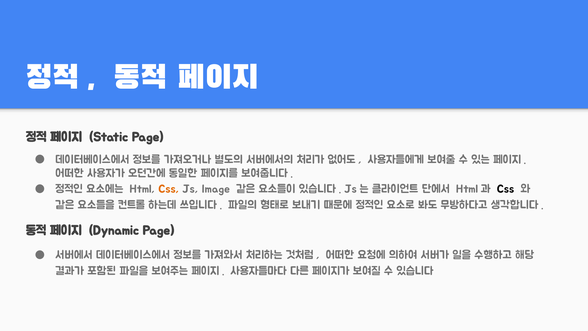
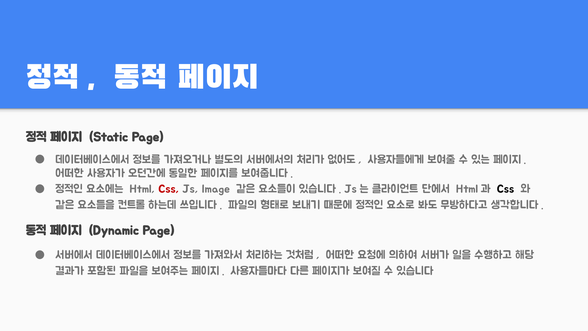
Css at (169, 189) colour: orange -> red
